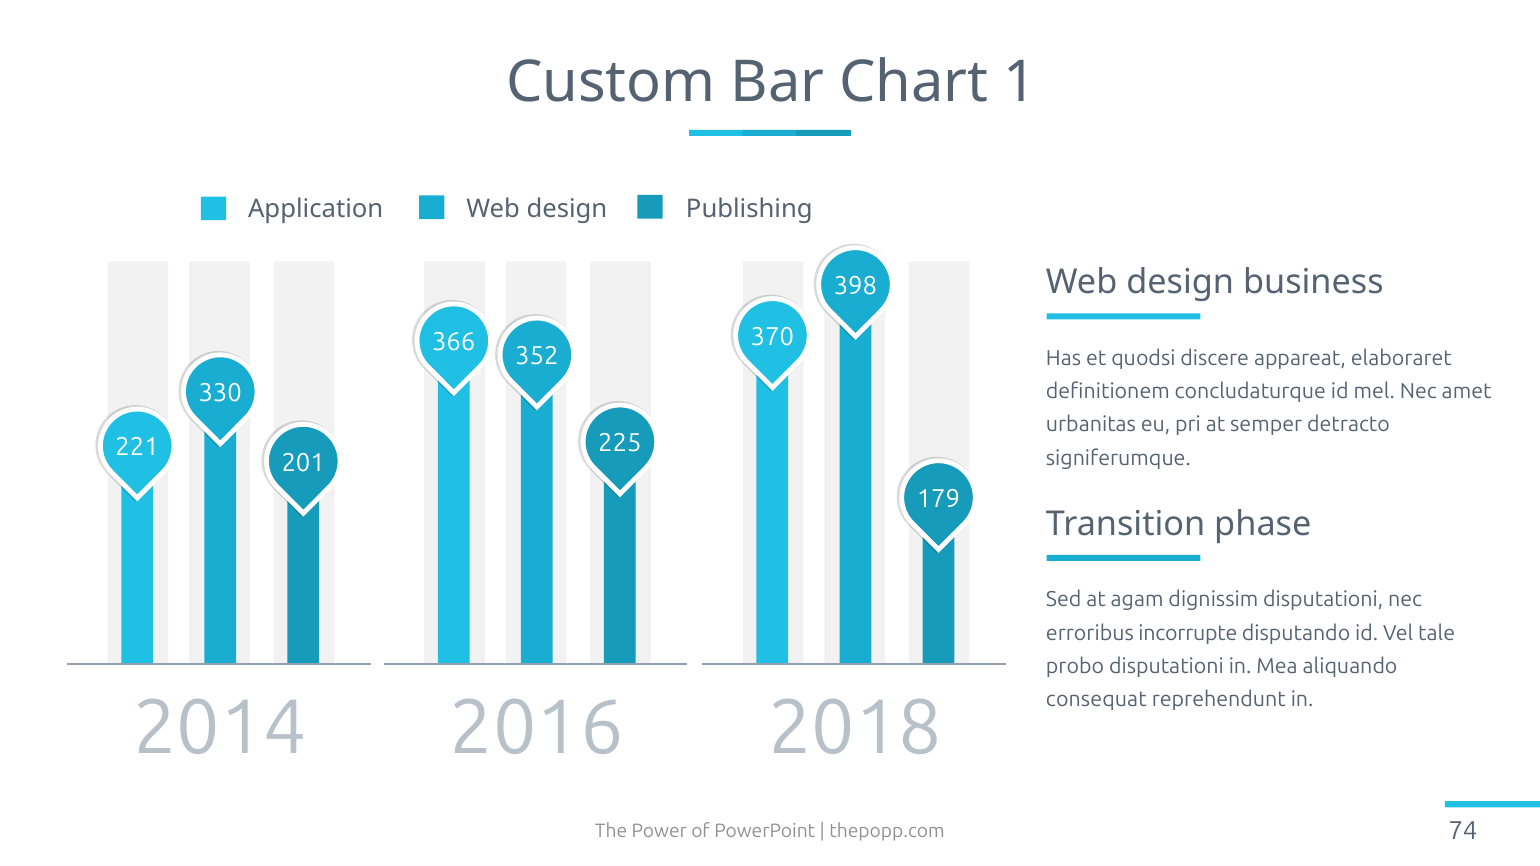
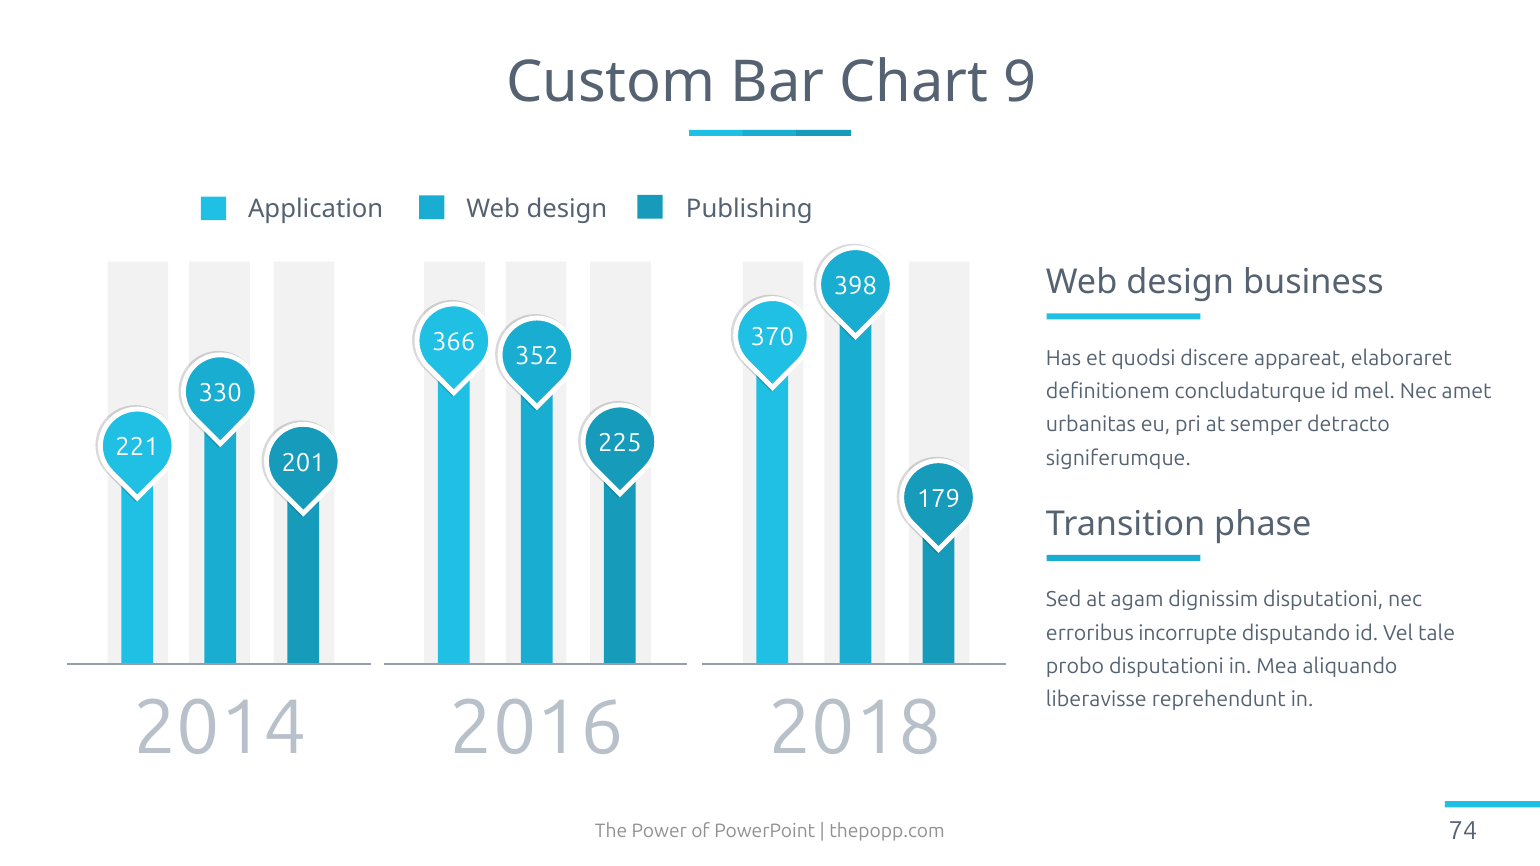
1: 1 -> 9
consequat: consequat -> liberavisse
